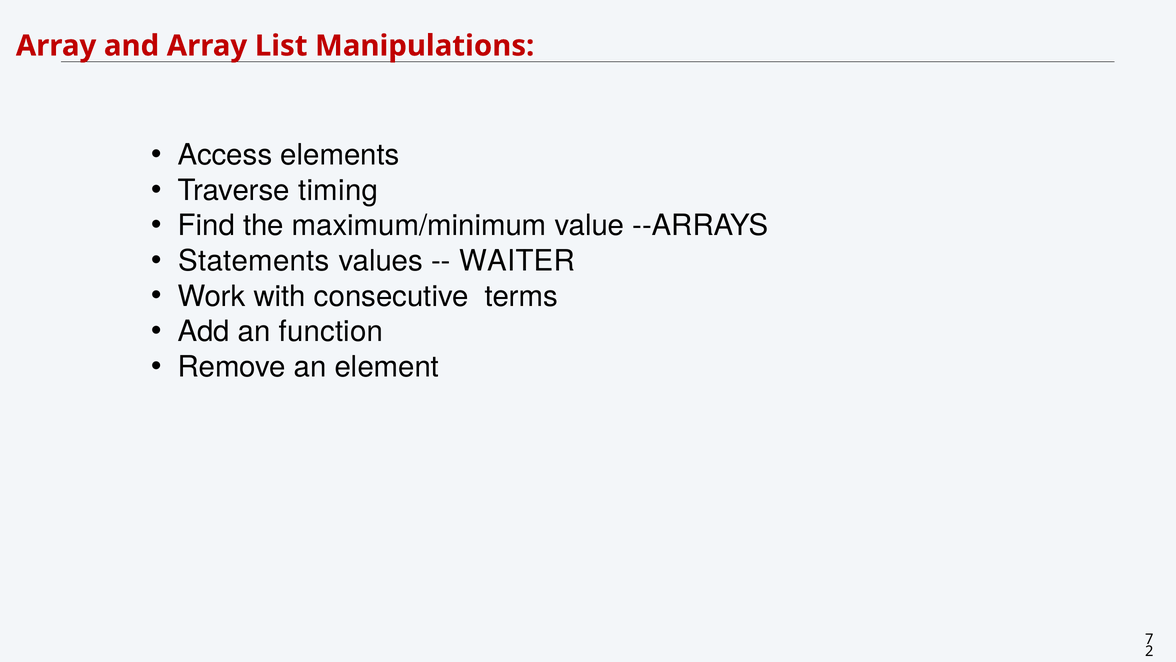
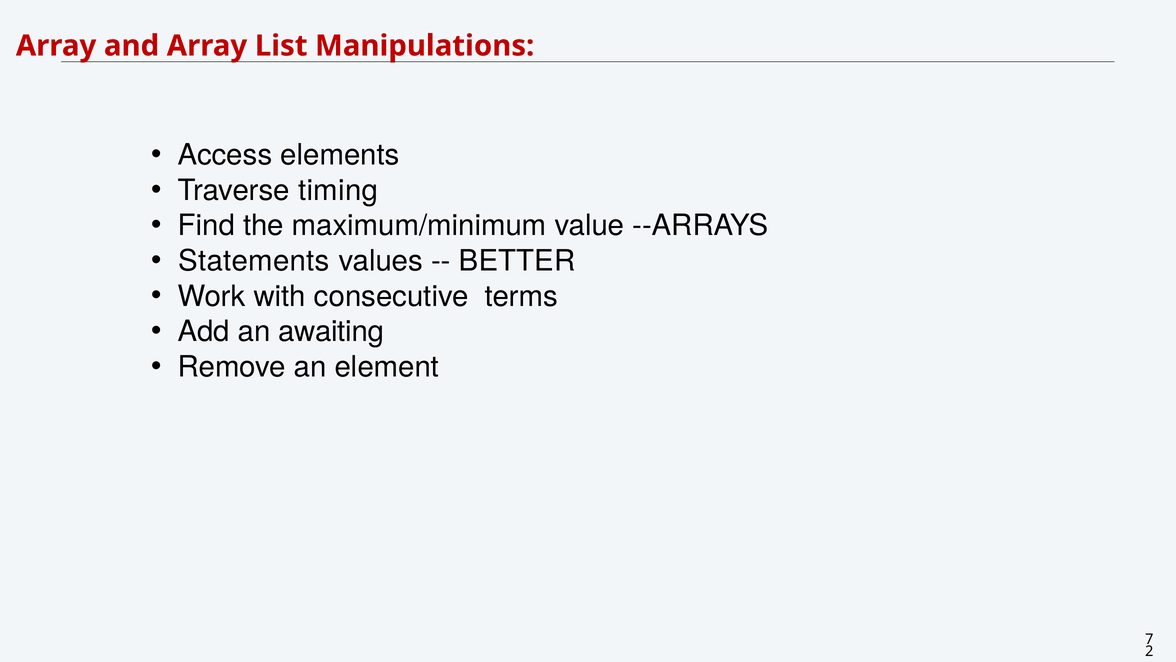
WAITER: WAITER -> BETTER
function: function -> awaiting
